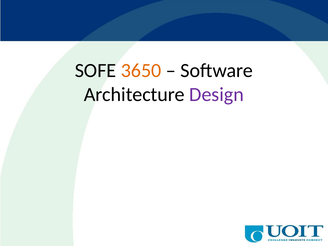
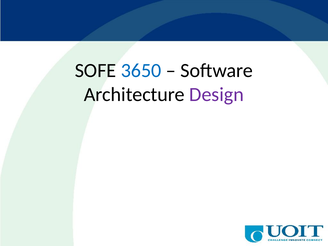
3650 colour: orange -> blue
